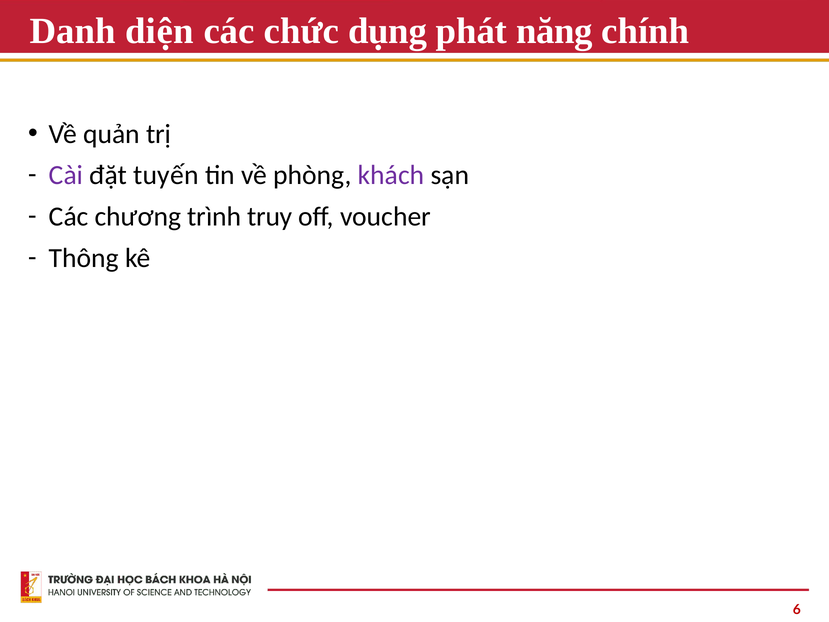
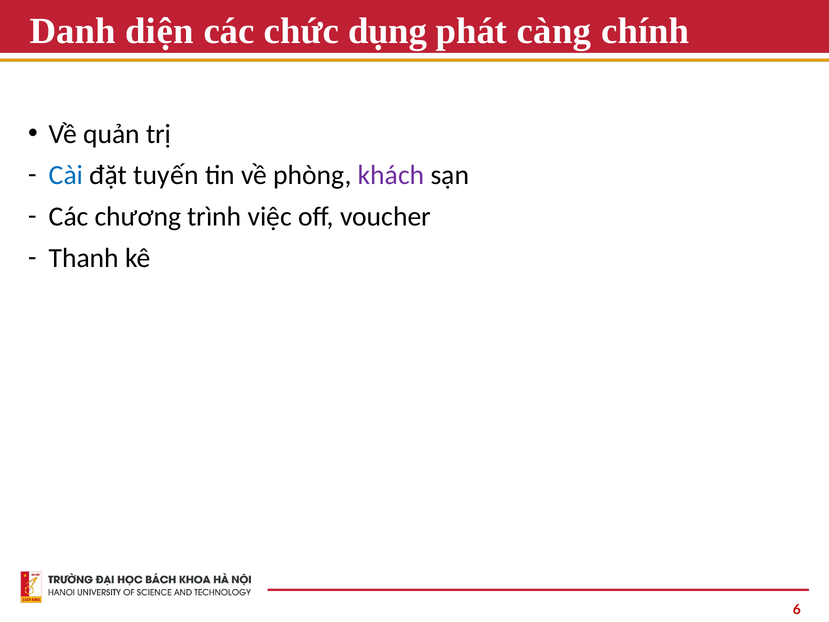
năng: năng -> càng
Cài colour: purple -> blue
truy: truy -> việc
Thông: Thông -> Thanh
